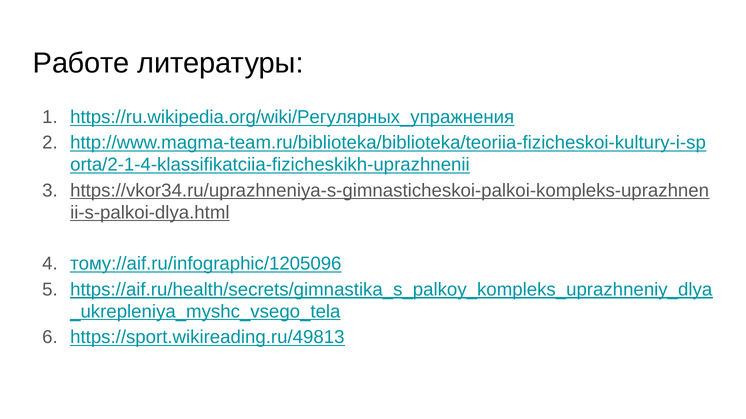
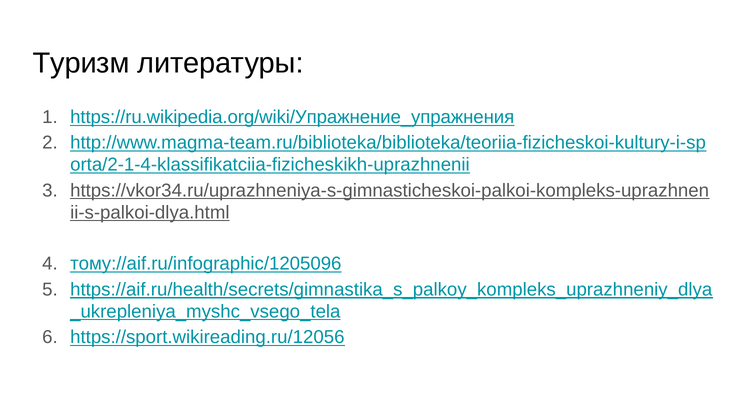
Работе: Работе -> Туризм
https://ru.wikipedia.org/wiki/Регулярных_упражнения: https://ru.wikipedia.org/wiki/Регулярных_упражнения -> https://ru.wikipedia.org/wiki/Упражнение_упражнения
https://sport.wikireading.ru/49813: https://sport.wikireading.ru/49813 -> https://sport.wikireading.ru/12056
